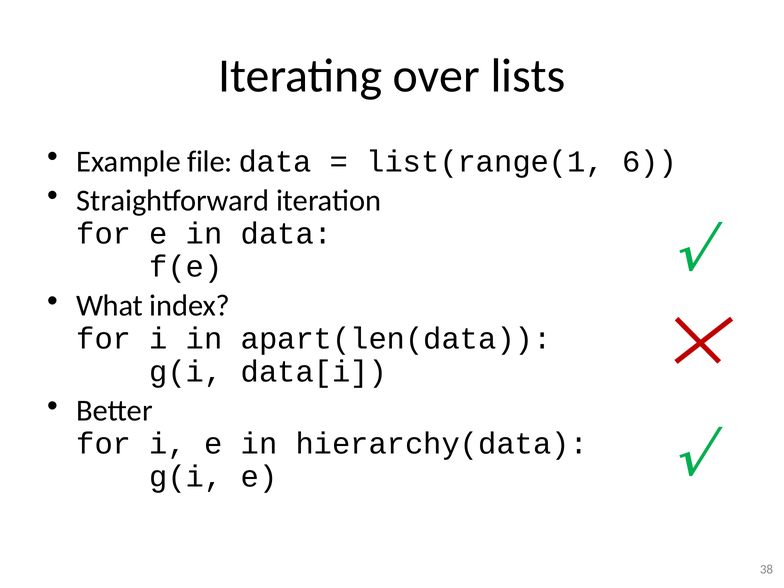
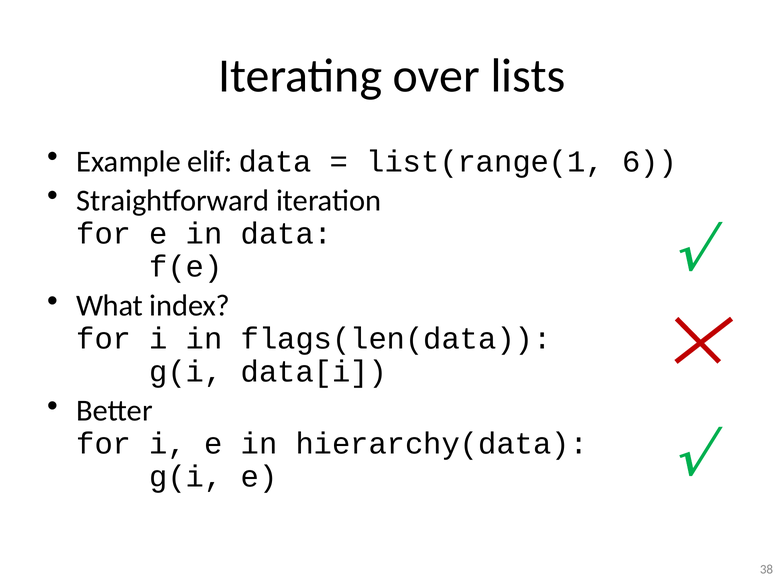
file: file -> elif
apart(len(data: apart(len(data -> flags(len(data
